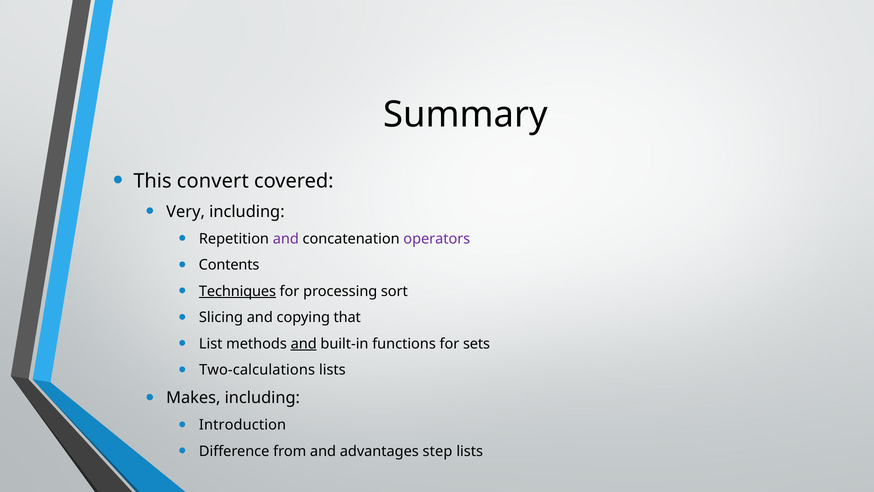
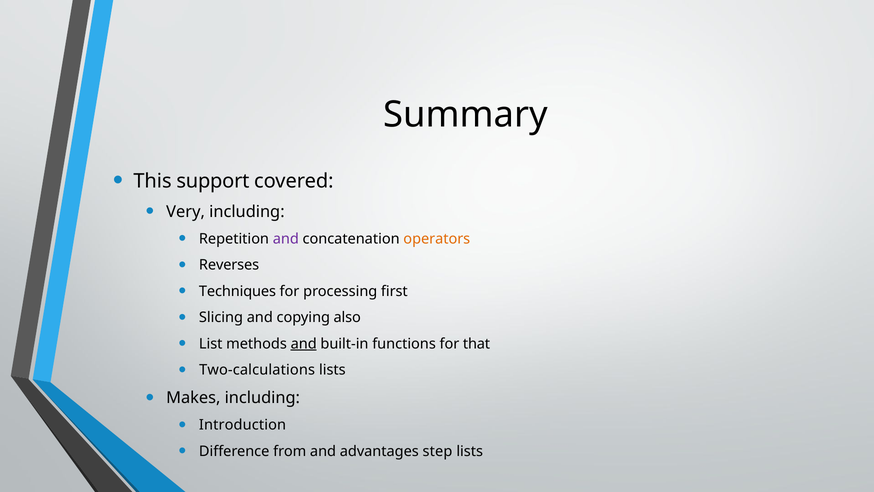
convert: convert -> support
operators colour: purple -> orange
Contents: Contents -> Reverses
Techniques underline: present -> none
sort: sort -> first
that: that -> also
sets: sets -> that
